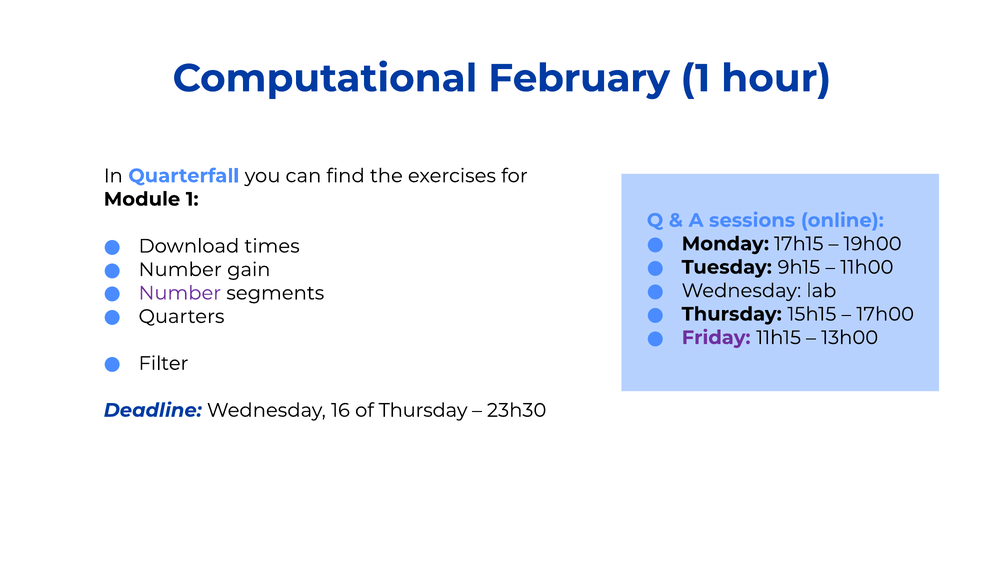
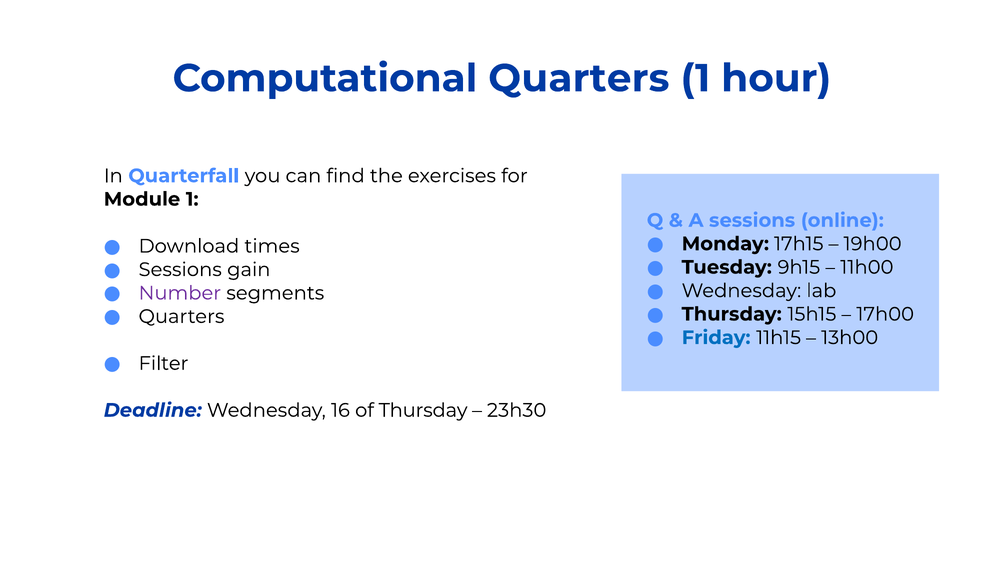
Computational February: February -> Quarters
Number at (180, 269): Number -> Sessions
Friday colour: purple -> blue
